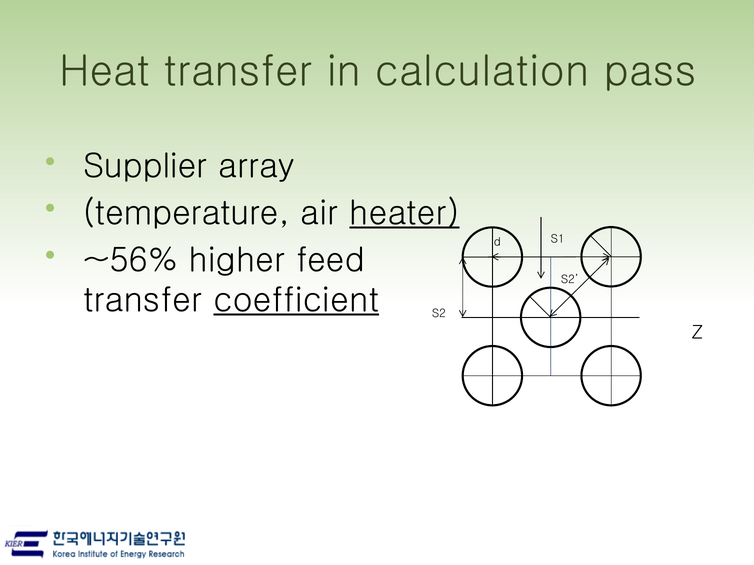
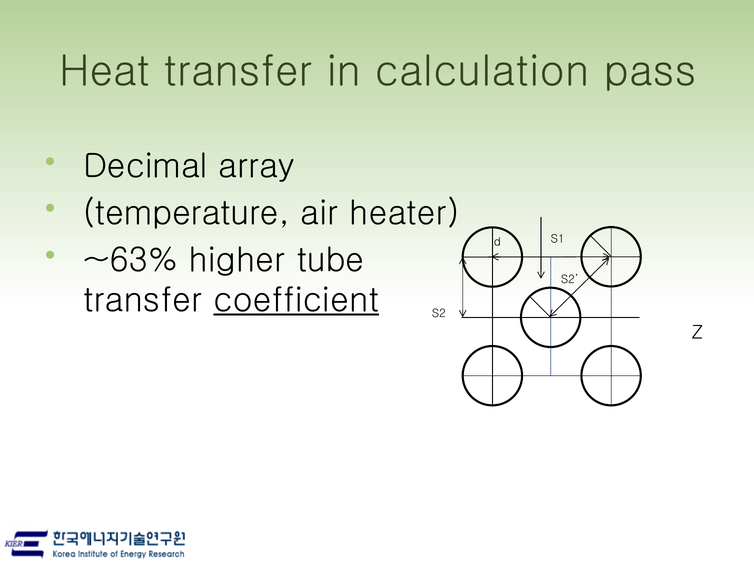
Supplier: Supplier -> Decimal
heater underline: present -> none
~56%: ~56% -> ~63%
feed: feed -> tube
